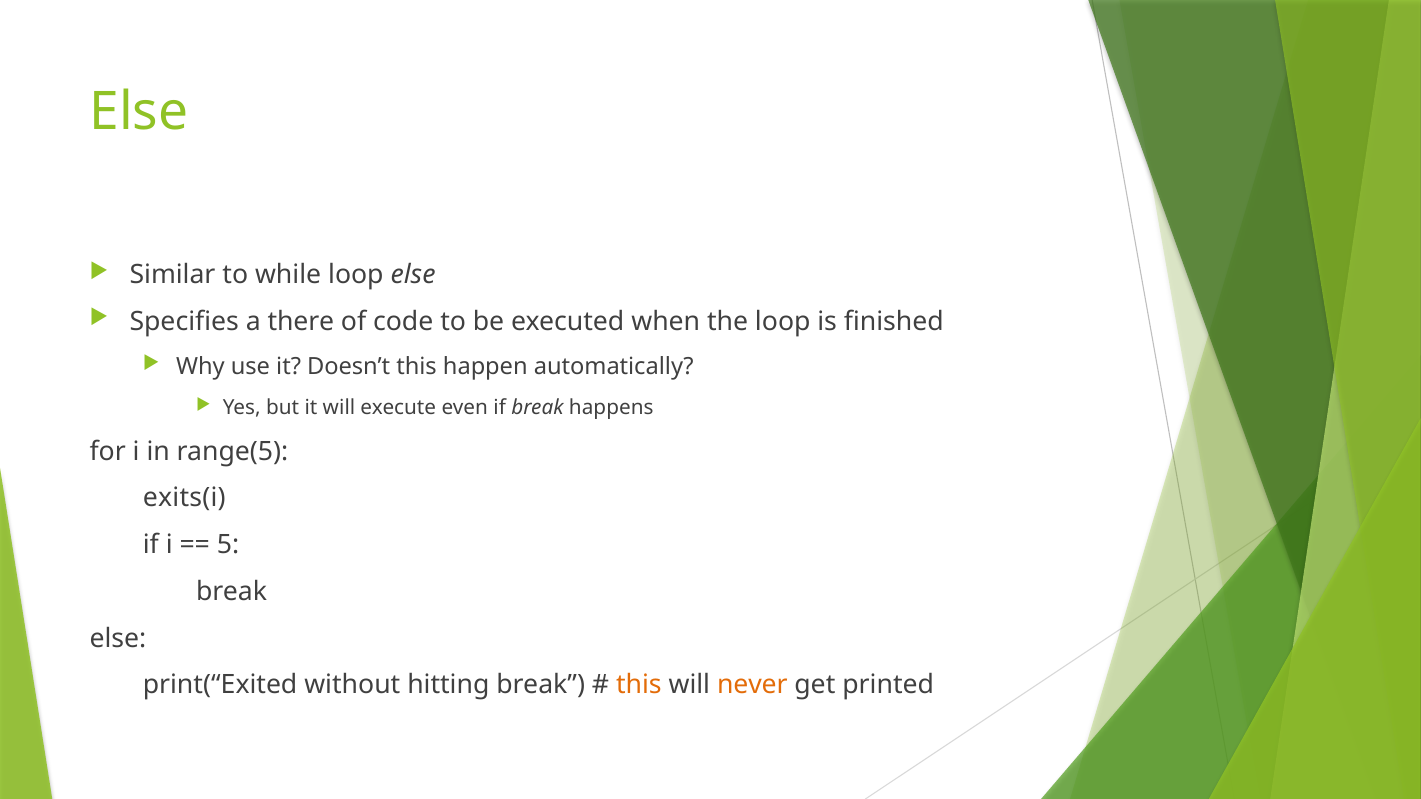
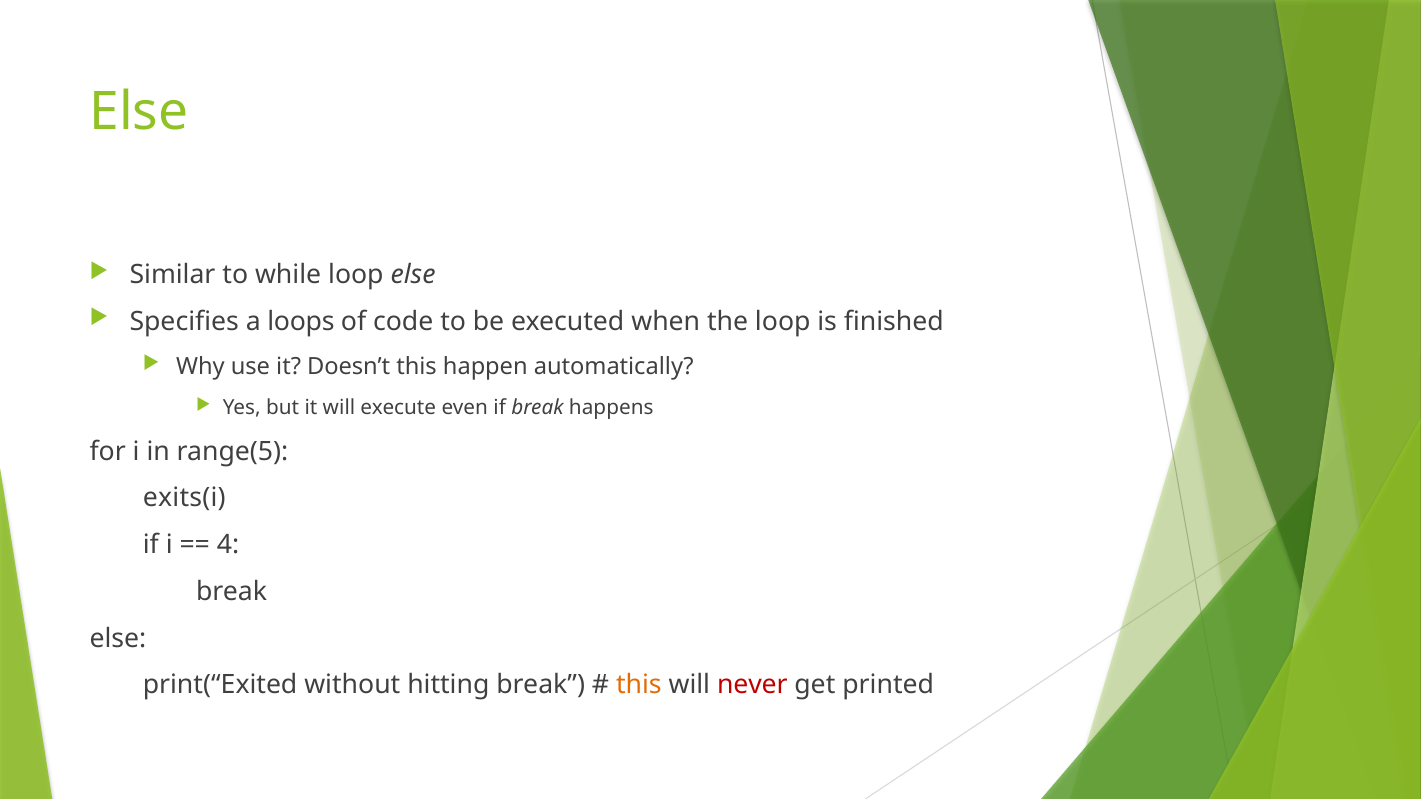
there: there -> loops
5: 5 -> 4
never colour: orange -> red
